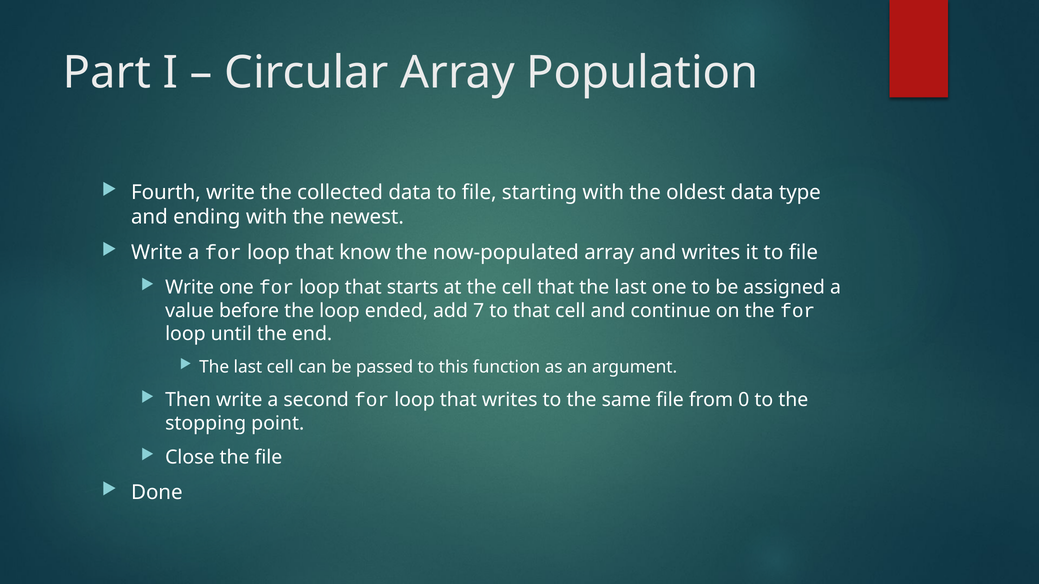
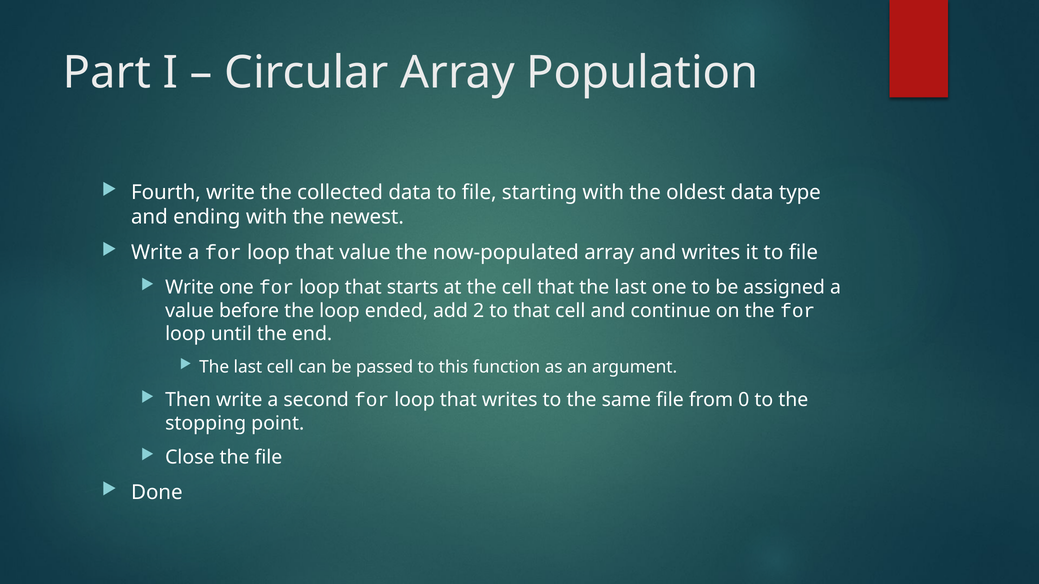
that know: know -> value
7: 7 -> 2
